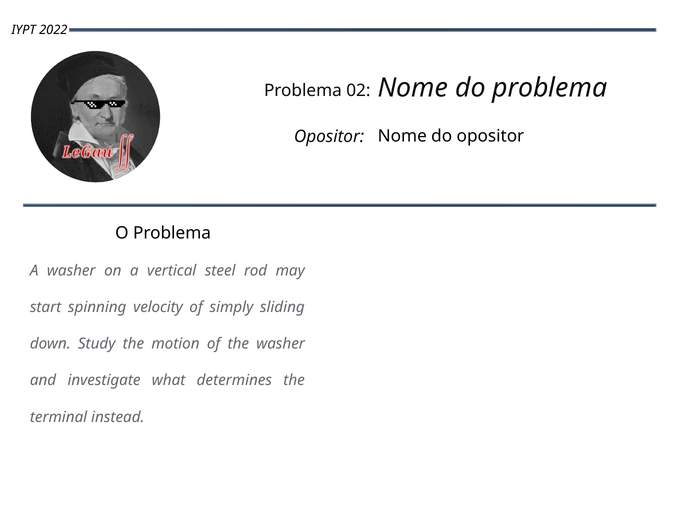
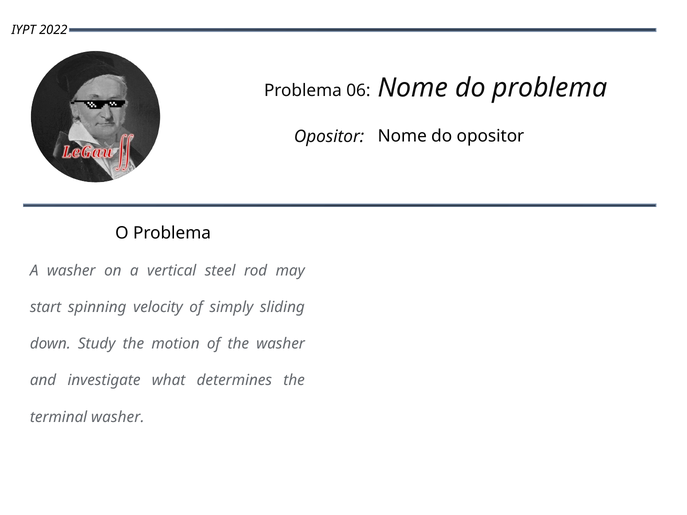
02: 02 -> 06
terminal instead: instead -> washer
